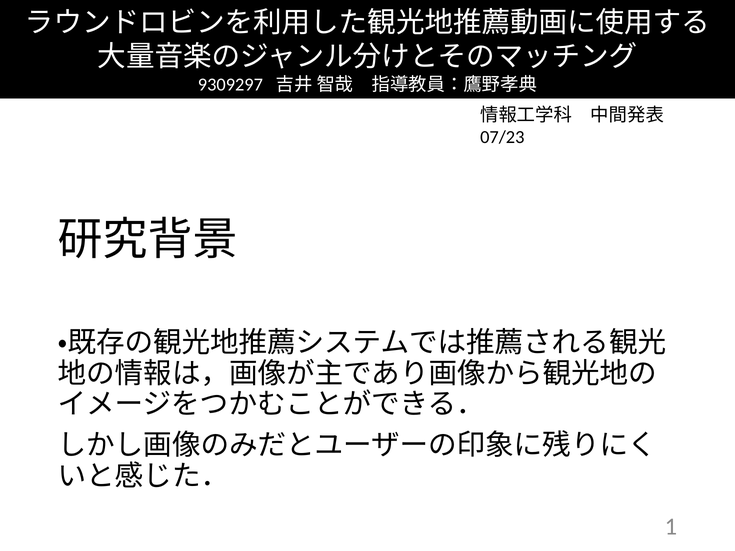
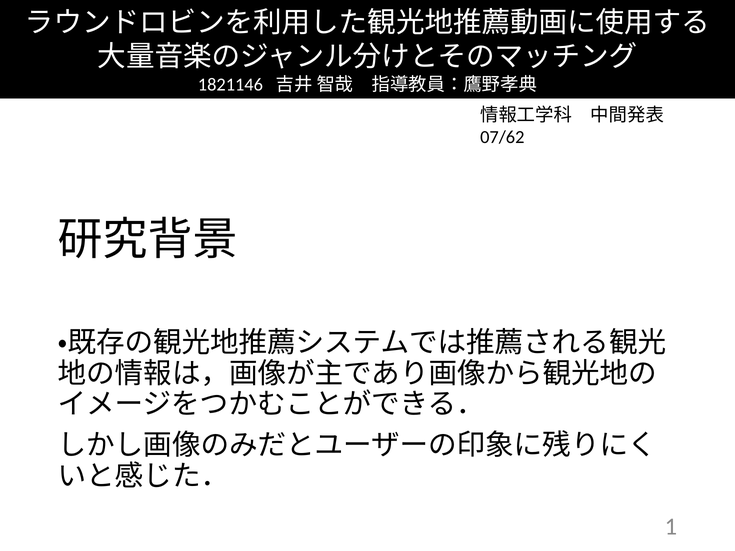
9309297: 9309297 -> 1821146
07/23: 07/23 -> 07/62
